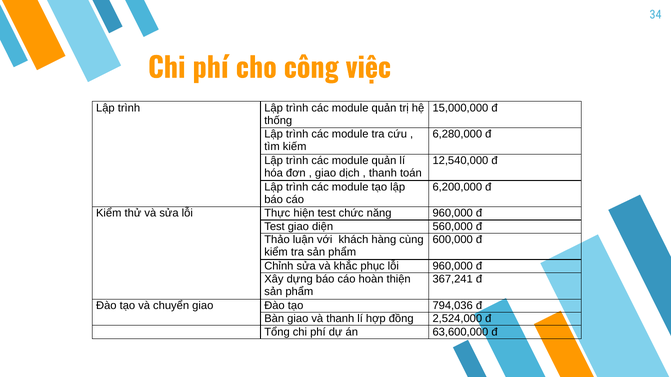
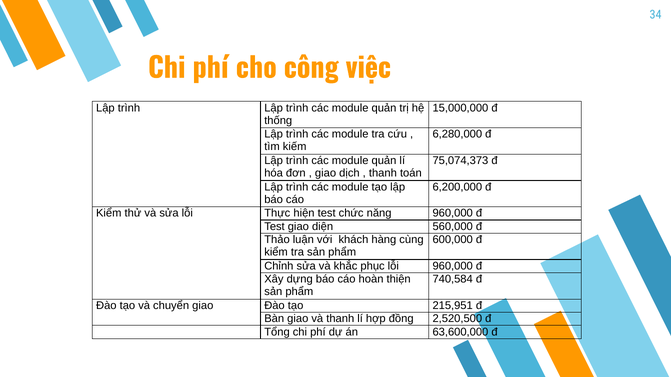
12,540,000: 12,540,000 -> 75,074,373
367,241: 367,241 -> 740,584
794,036: 794,036 -> 215,951
2,524,000: 2,524,000 -> 2,520,500
